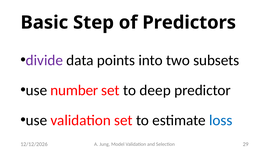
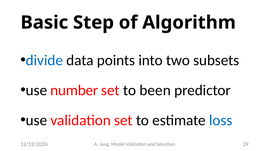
Predictors: Predictors -> Algorithm
divide colour: purple -> blue
deep: deep -> been
